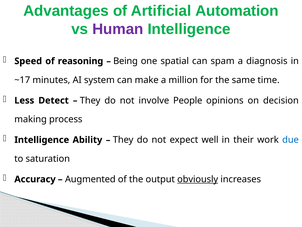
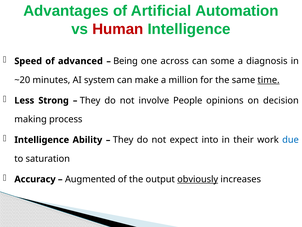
Human colour: purple -> red
reasoning: reasoning -> advanced
spatial: spatial -> across
spam: spam -> some
~17: ~17 -> ~20
time underline: none -> present
Detect: Detect -> Strong
well: well -> into
